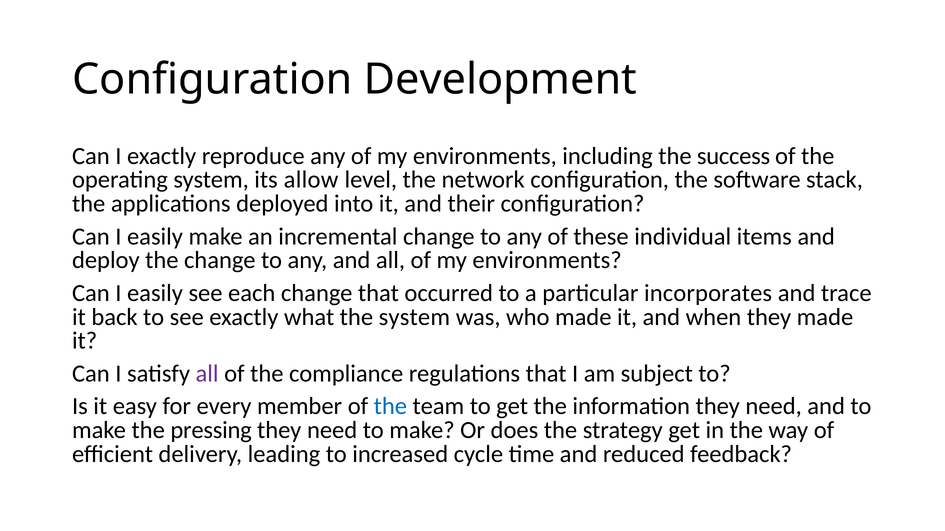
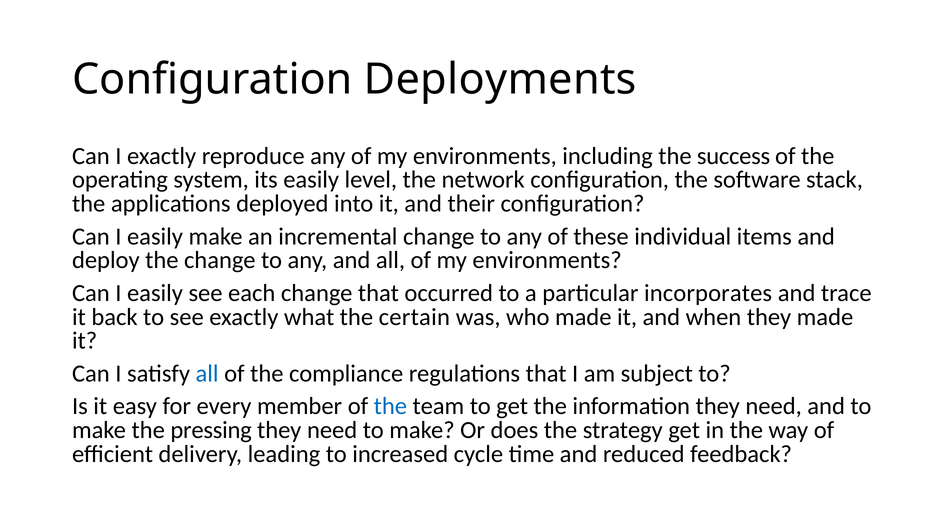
Development: Development -> Deployments
its allow: allow -> easily
the system: system -> certain
all at (207, 374) colour: purple -> blue
